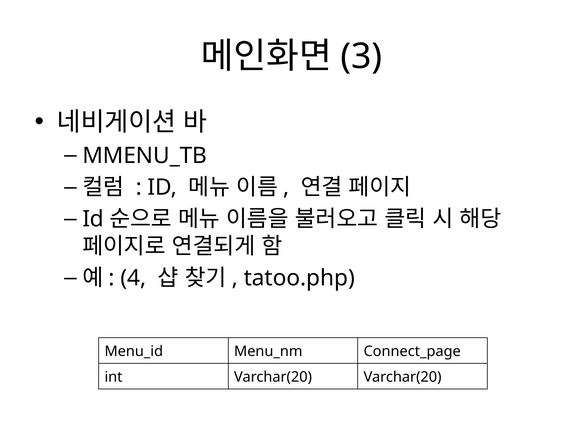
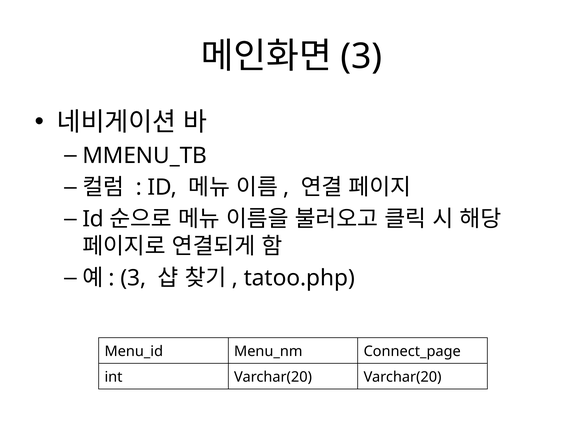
4 at (133, 278): 4 -> 3
